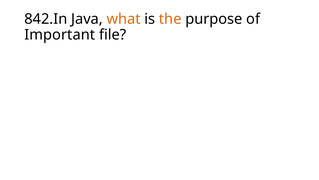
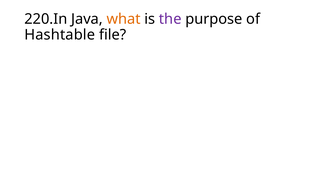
842.In: 842.In -> 220.In
the colour: orange -> purple
Important: Important -> Hashtable
